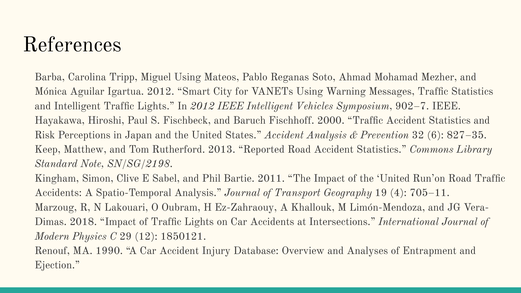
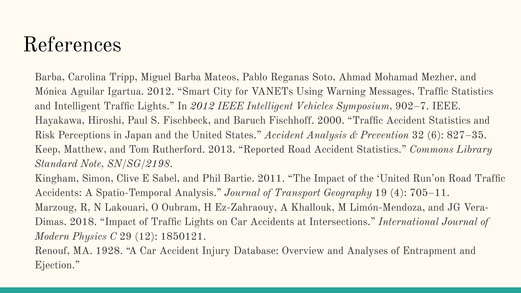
Miguel Using: Using -> Barba
1990: 1990 -> 1928
